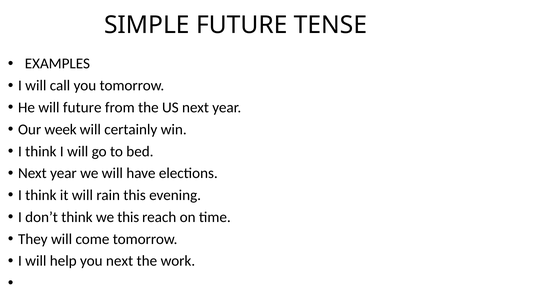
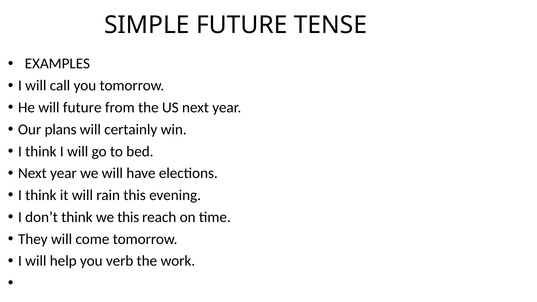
week: week -> plans
you next: next -> verb
